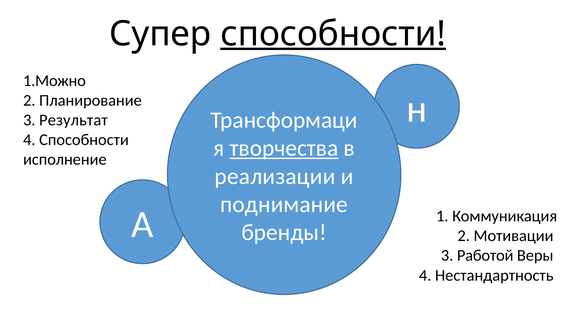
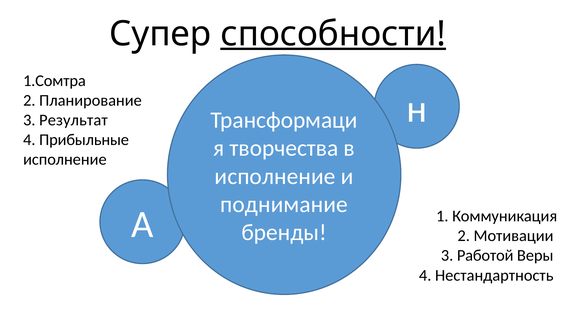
1.Можно: 1.Можно -> 1.Сомтра
4 Способности: Способности -> Прибыльные
творчества underline: present -> none
реализации at (275, 176): реализации -> исполнение
